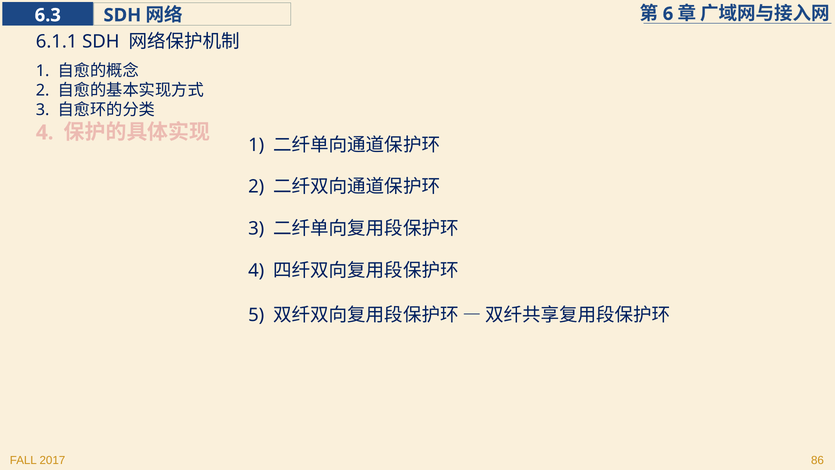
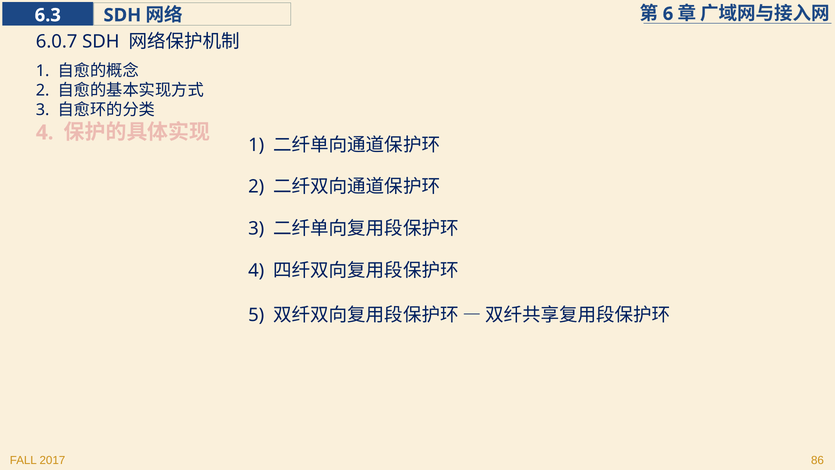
6.1.1: 6.1.1 -> 6.0.7
